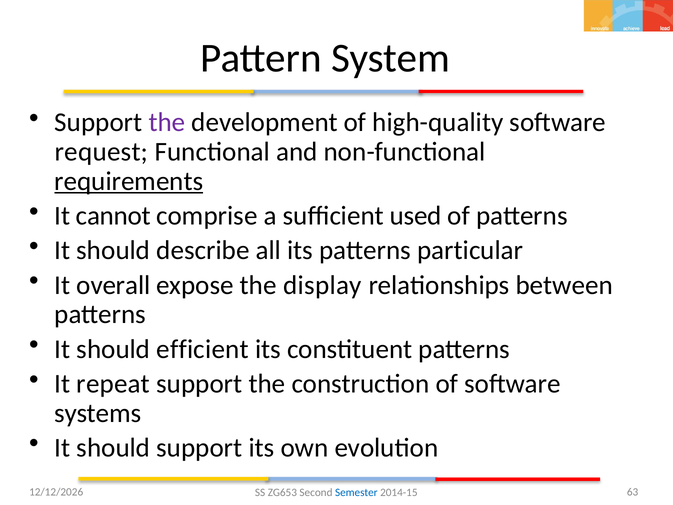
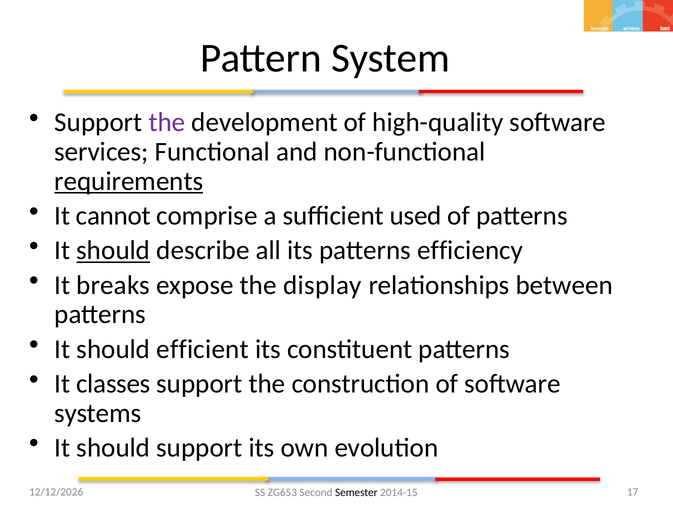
request: request -> services
should at (113, 250) underline: none -> present
particular: particular -> efficiency
overall: overall -> breaks
repeat: repeat -> classes
Semester colour: blue -> black
63: 63 -> 17
